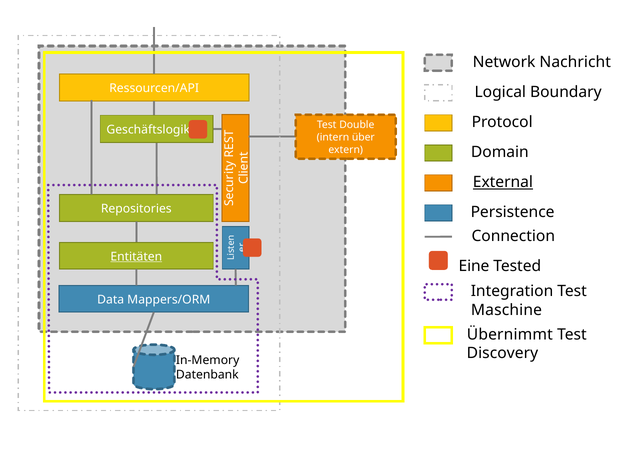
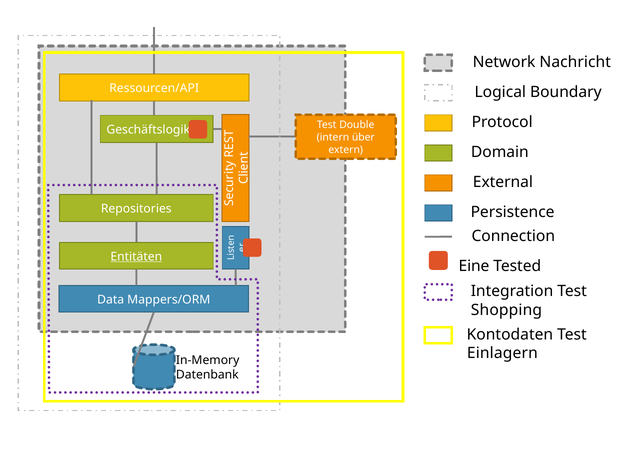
External underline: present -> none
Maschine: Maschine -> Shopping
Übernimmt: Übernimmt -> Kontodaten
Discovery: Discovery -> Einlagern
